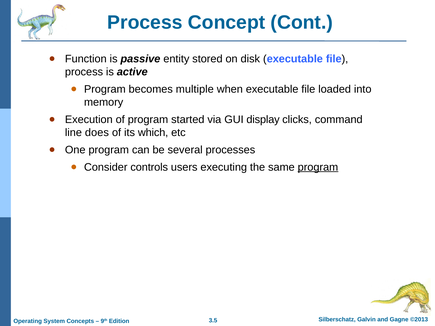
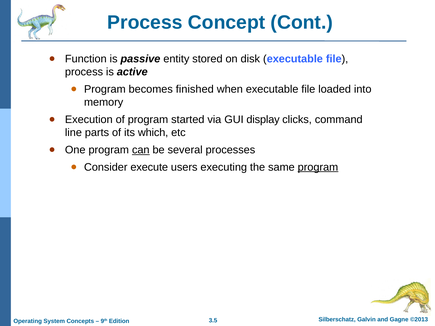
multiple: multiple -> finished
does: does -> parts
can underline: none -> present
controls: controls -> execute
